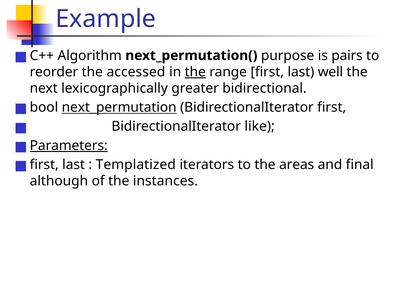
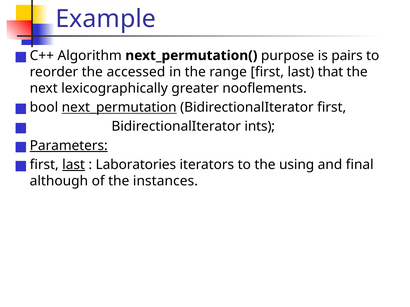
the at (195, 72) underline: present -> none
well: well -> that
bidirectional: bidirectional -> nooflements
like: like -> ints
last at (74, 165) underline: none -> present
Templatized: Templatized -> Laboratories
areas: areas -> using
